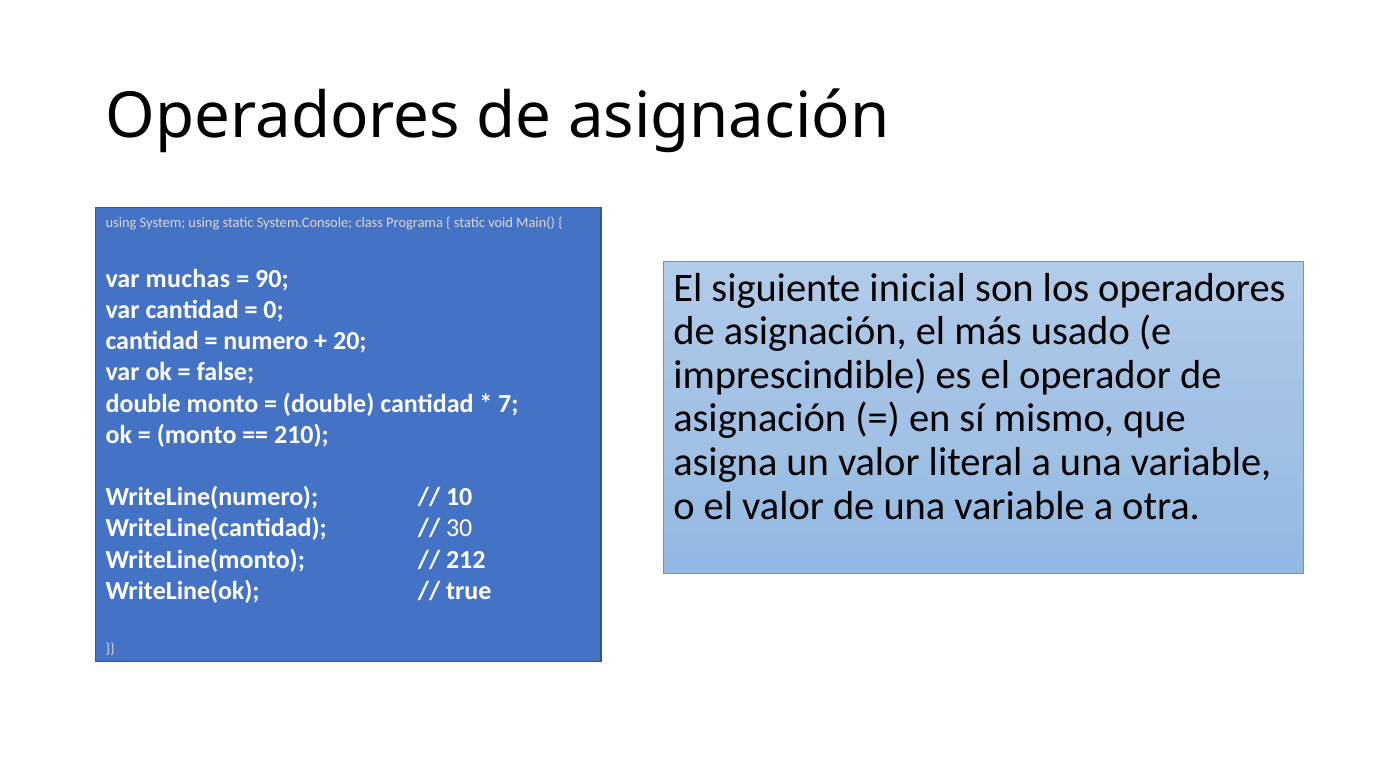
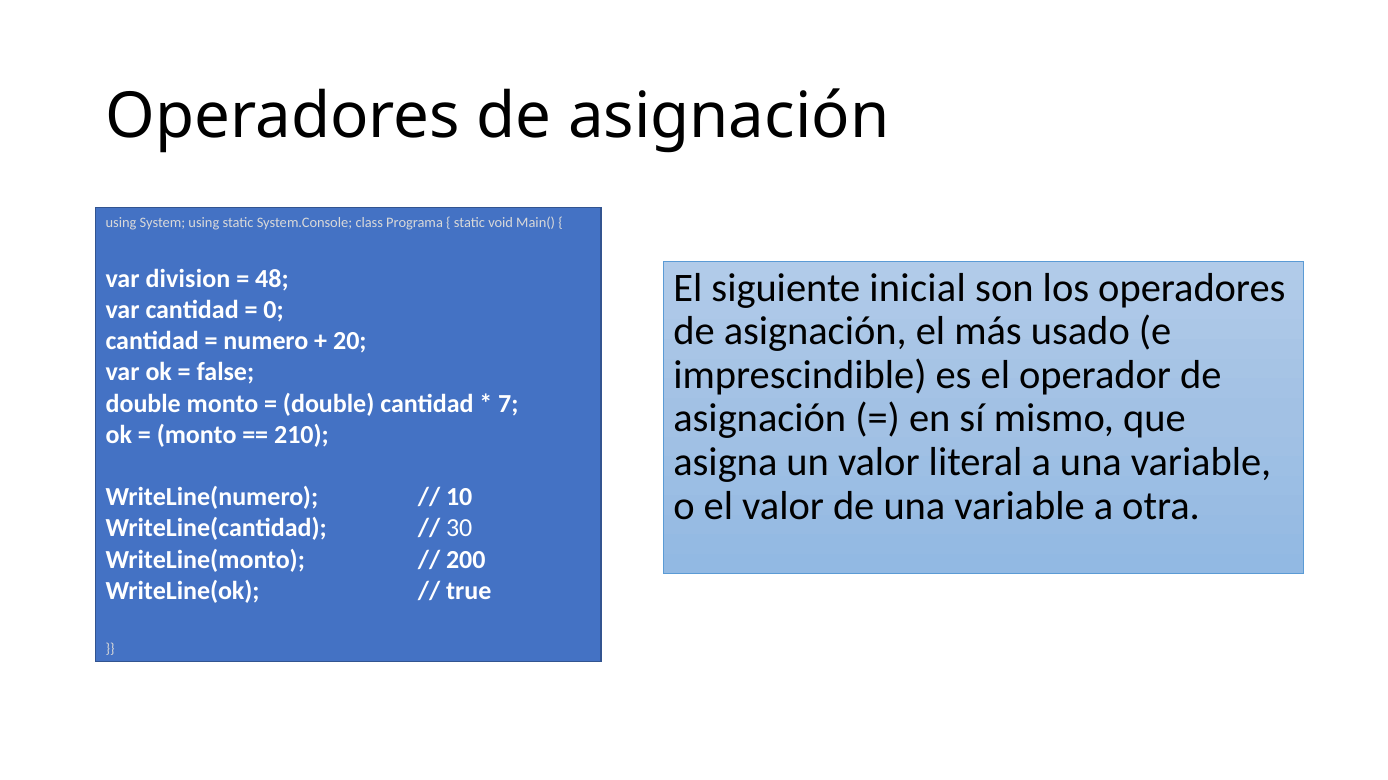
muchas: muchas -> division
90: 90 -> 48
212: 212 -> 200
